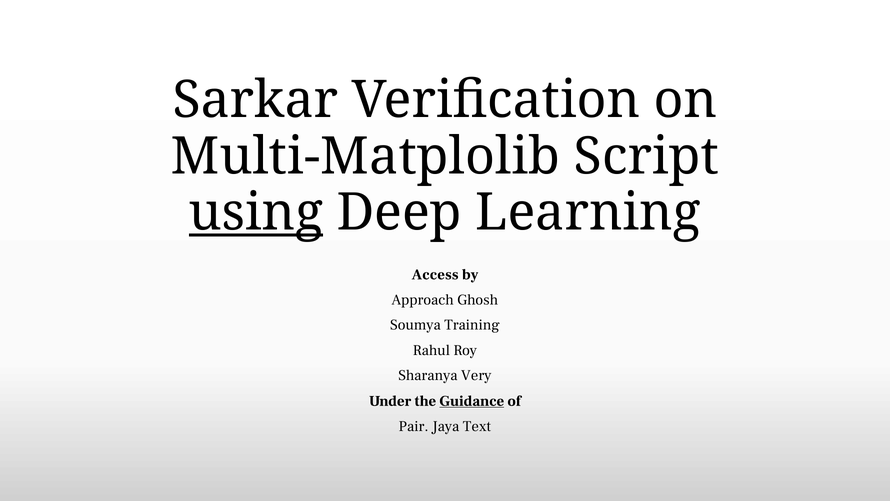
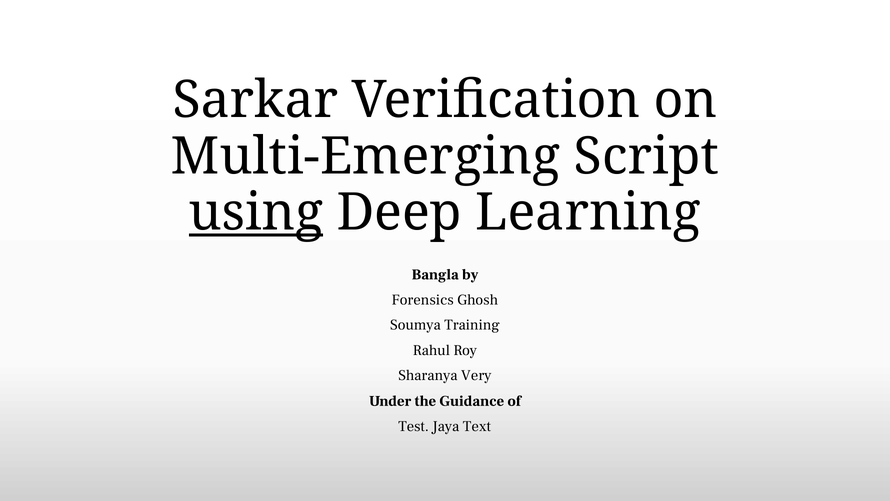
Multi-Matplolib: Multi-Matplolib -> Multi-Emerging
Access: Access -> Bangla
Approach: Approach -> Forensics
Guidance underline: present -> none
Pair: Pair -> Test
